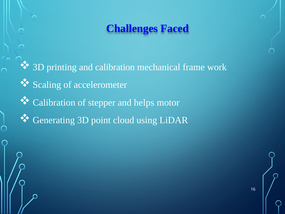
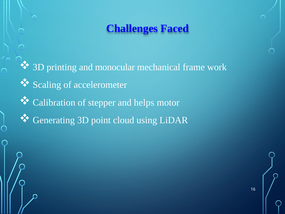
and calibration: calibration -> monocular
